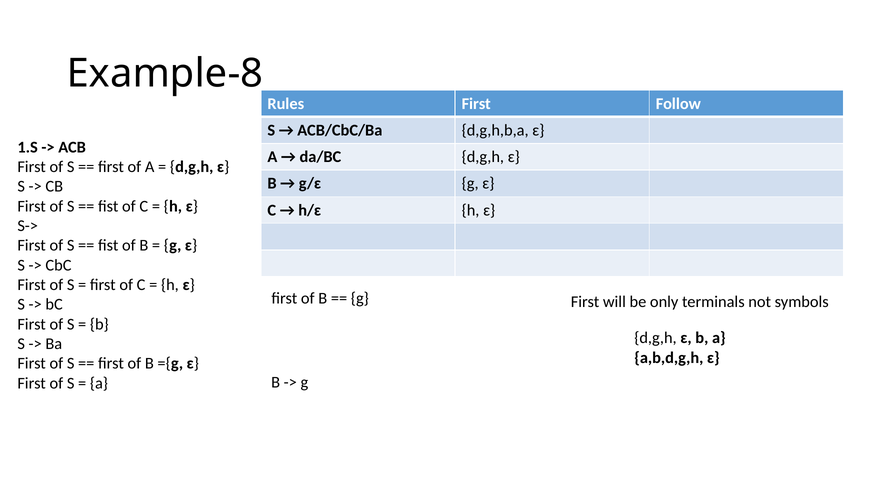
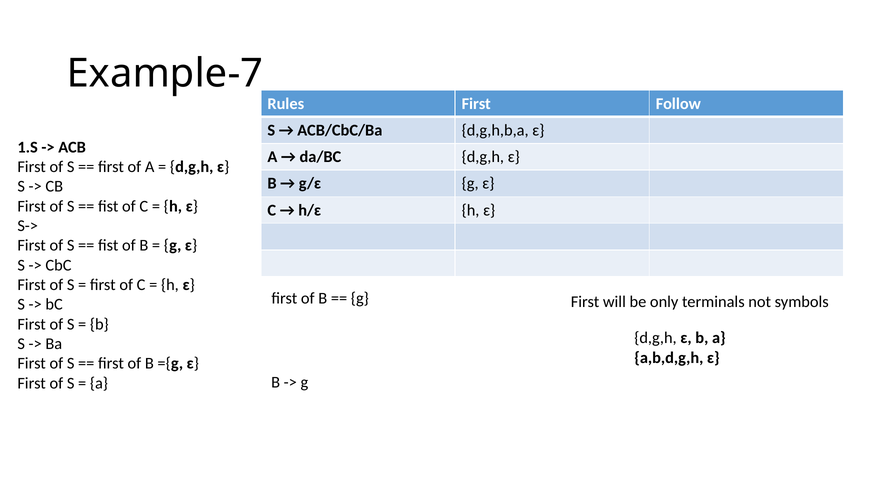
Example-8: Example-8 -> Example-7
